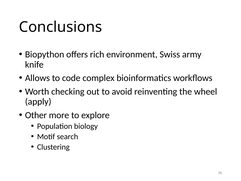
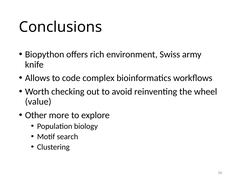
apply: apply -> value
